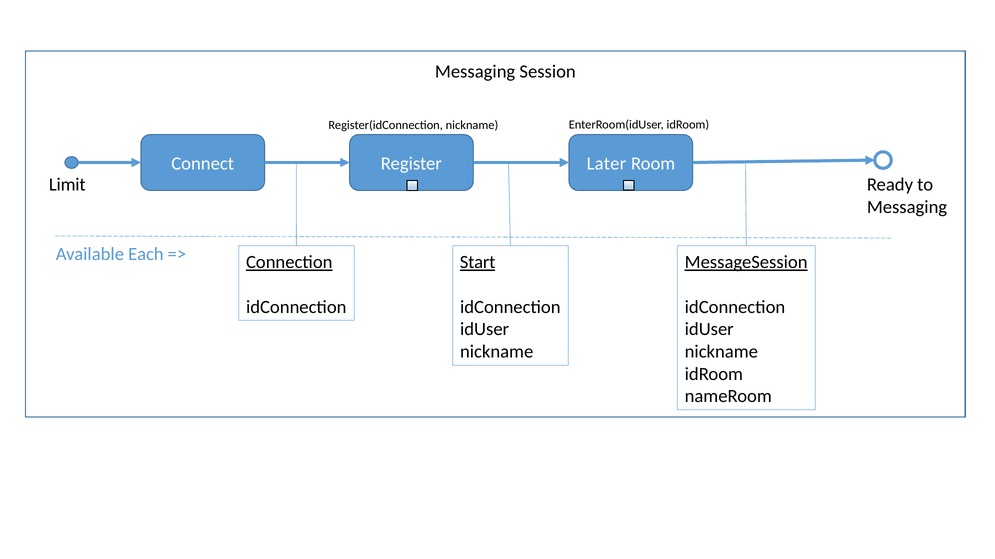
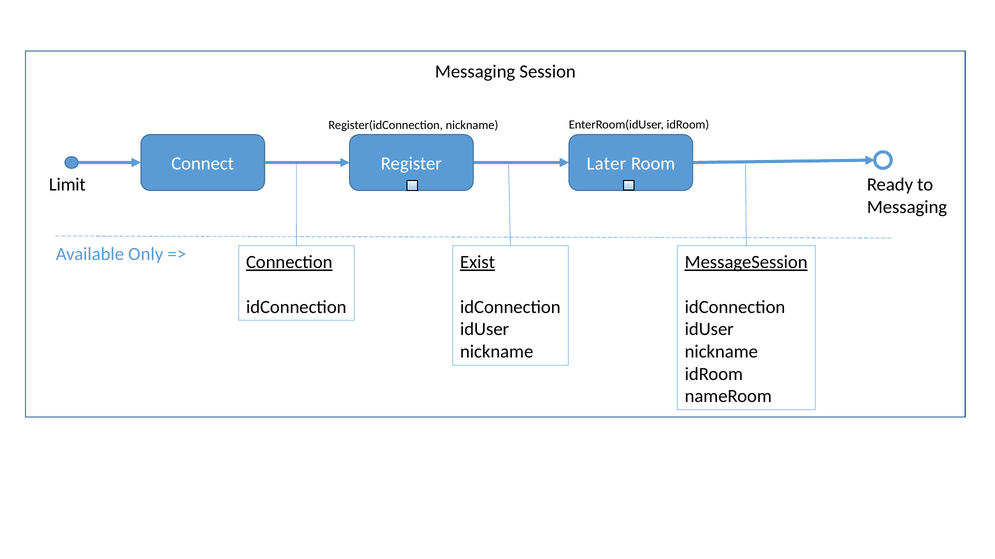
Each: Each -> Only
Start: Start -> Exist
